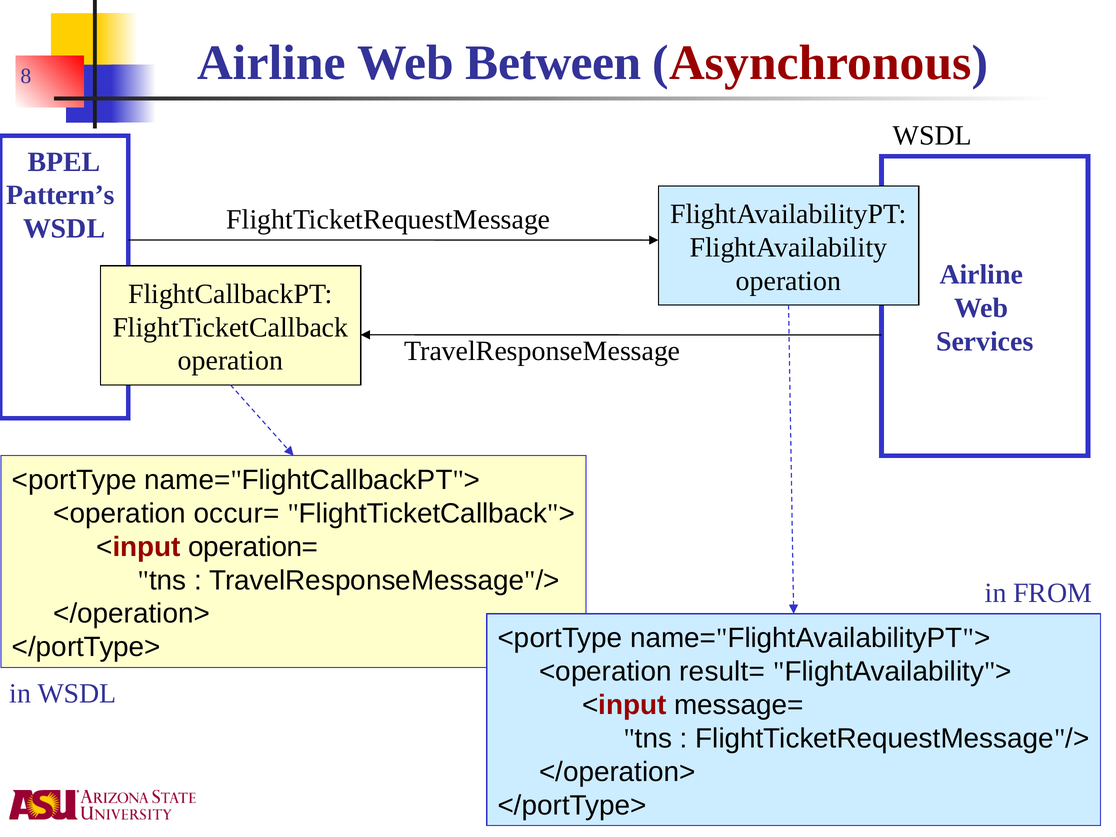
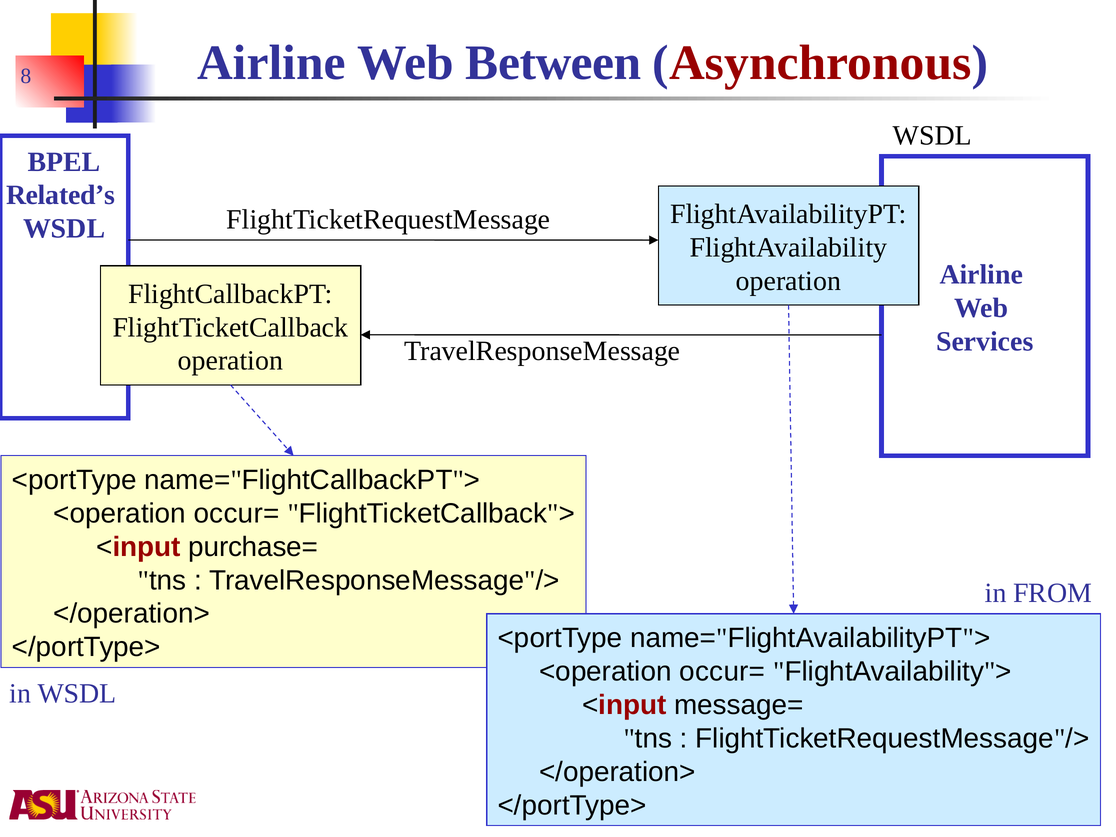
Pattern’s: Pattern’s -> Related’s
operation=: operation= -> purchase=
result= at (722, 671): result= -> occur=
